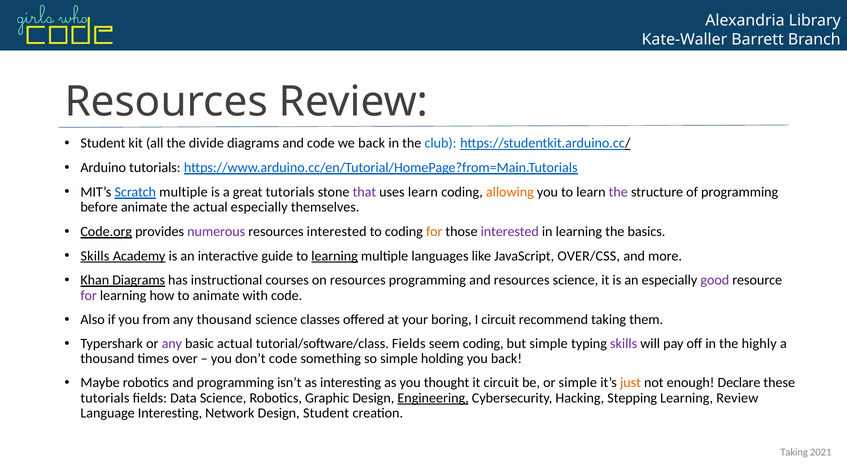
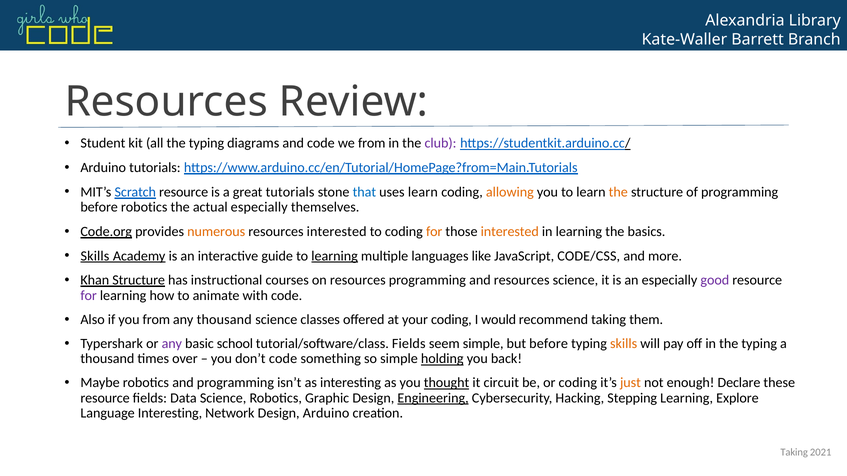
all the divide: divide -> typing
we back: back -> from
club colour: blue -> purple
Scratch multiple: multiple -> resource
that colour: purple -> blue
the at (618, 192) colour: purple -> orange
before animate: animate -> robotics
numerous colour: purple -> orange
interested at (510, 232) colour: purple -> orange
OVER/CSS: OVER/CSS -> CODE/CSS
Khan Diagrams: Diagrams -> Structure
your boring: boring -> coding
I circuit: circuit -> would
basic actual: actual -> school
seem coding: coding -> simple
but simple: simple -> before
skills at (624, 344) colour: purple -> orange
in the highly: highly -> typing
holding underline: none -> present
thought underline: none -> present
or simple: simple -> coding
tutorials at (105, 398): tutorials -> resource
Learning Review: Review -> Explore
Design Student: Student -> Arduino
